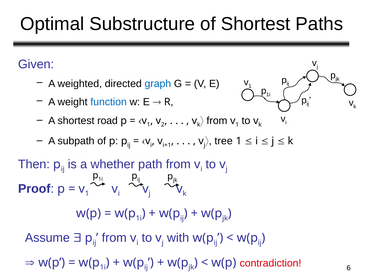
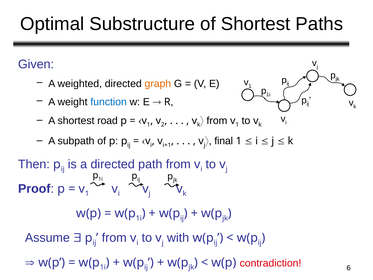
graph colour: blue -> orange
tree: tree -> final
a whether: whether -> directed
